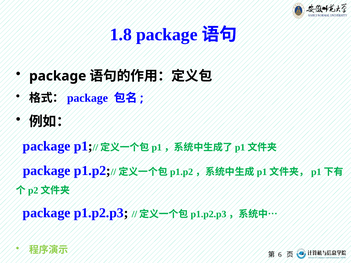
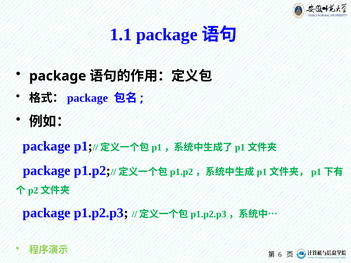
1.8: 1.8 -> 1.1
